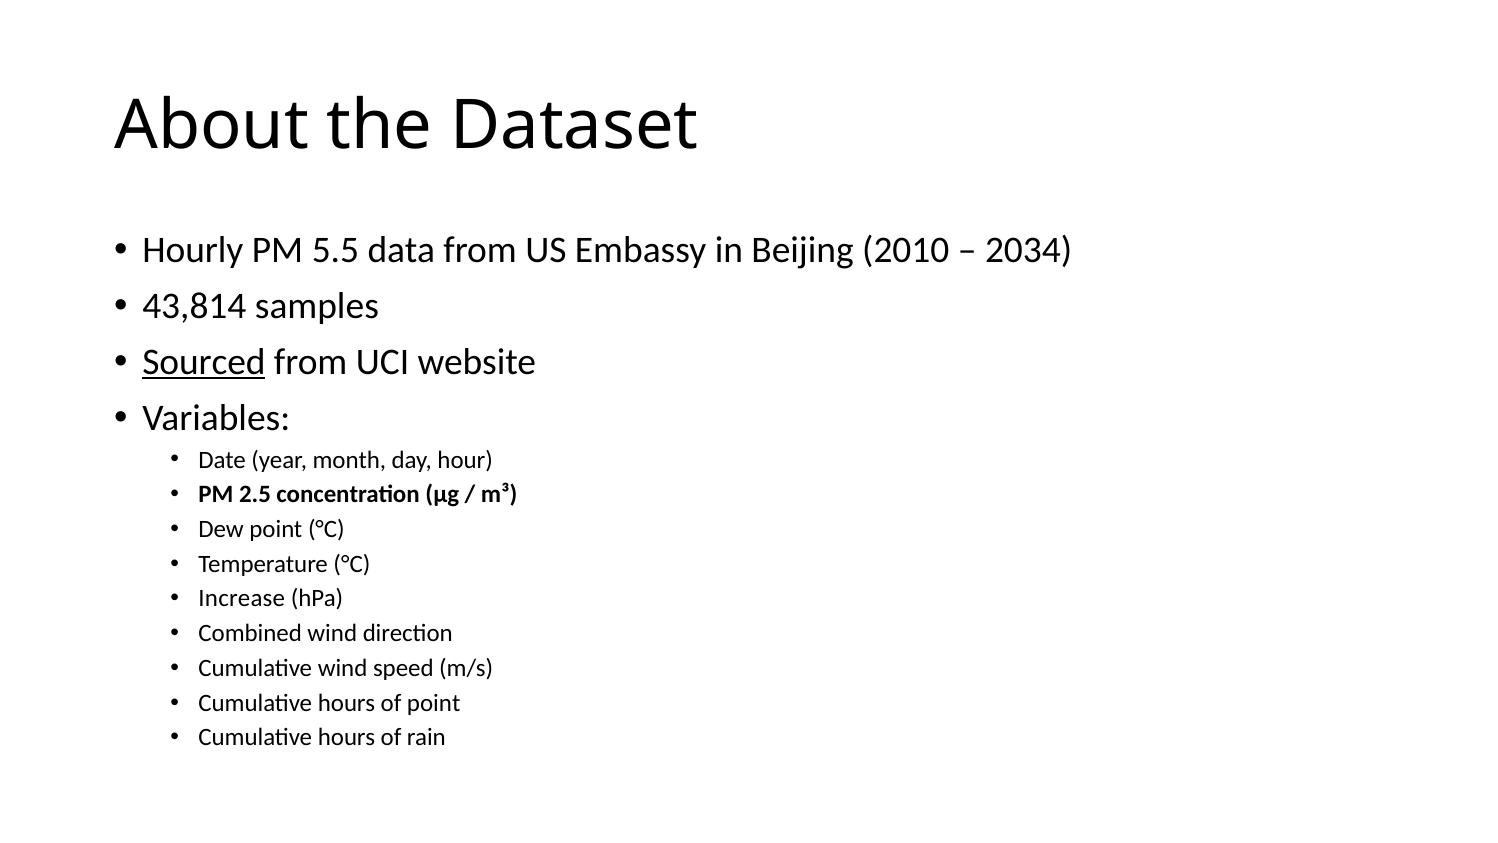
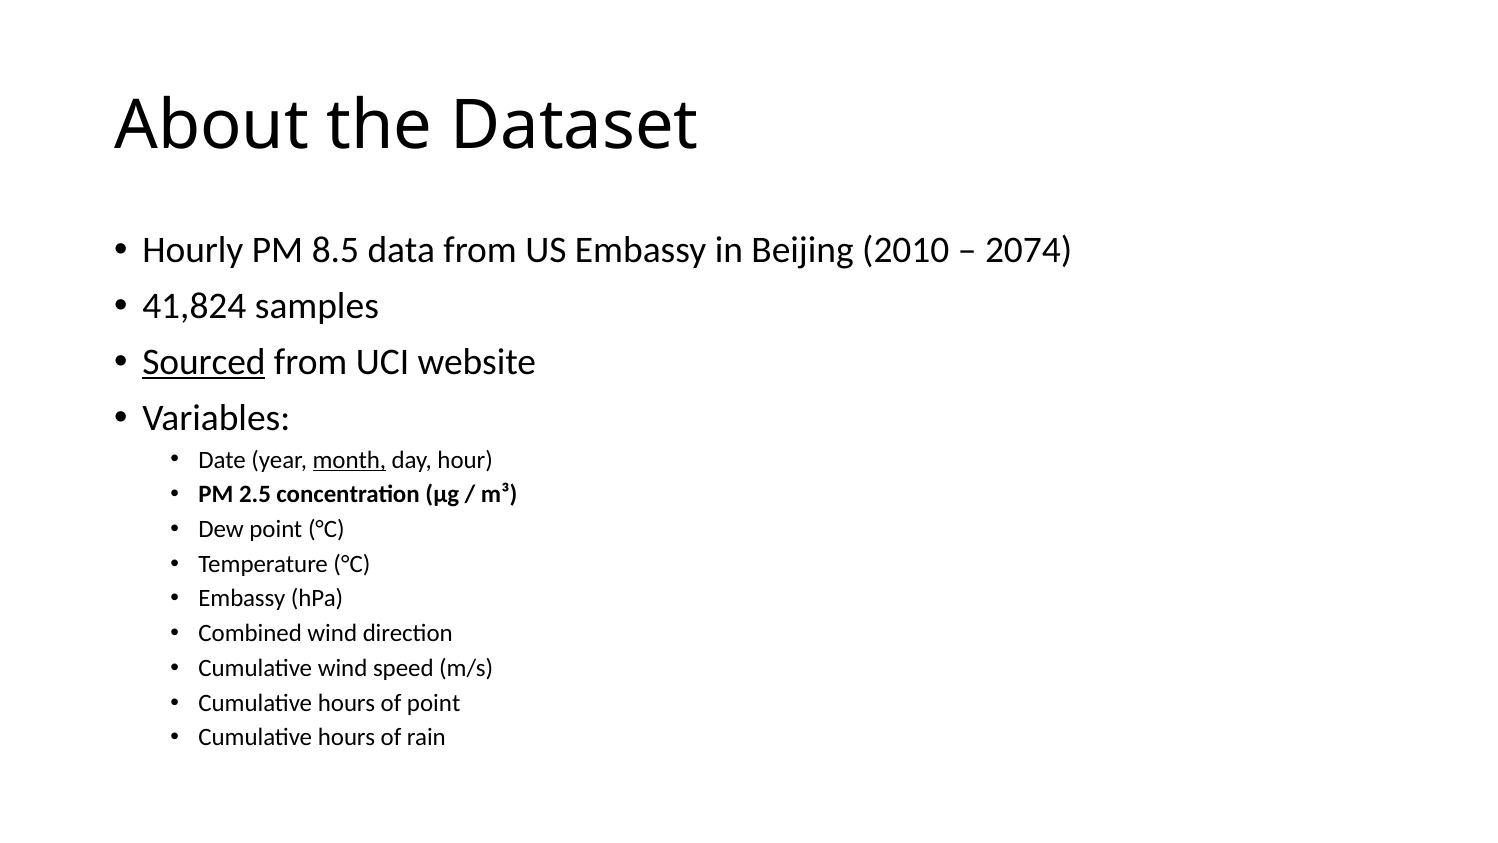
5.5: 5.5 -> 8.5
2034: 2034 -> 2074
43,814: 43,814 -> 41,824
month underline: none -> present
Increase at (242, 598): Increase -> Embassy
